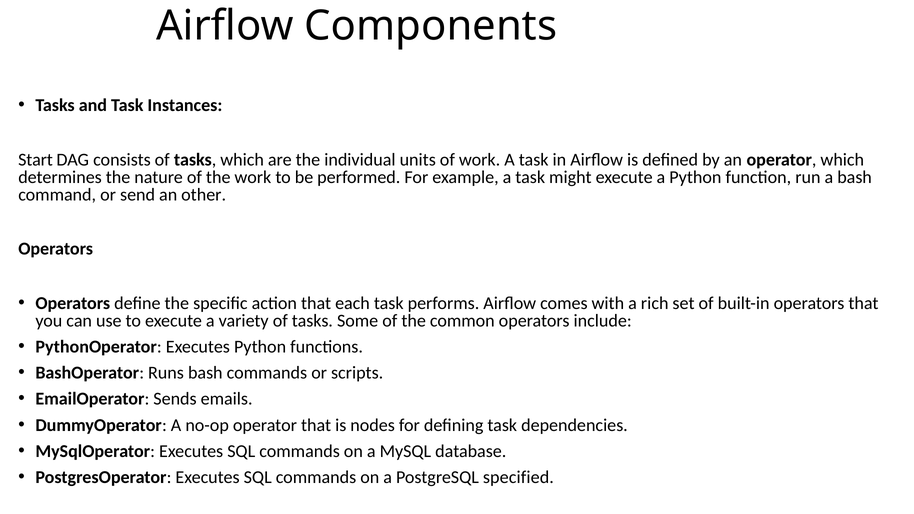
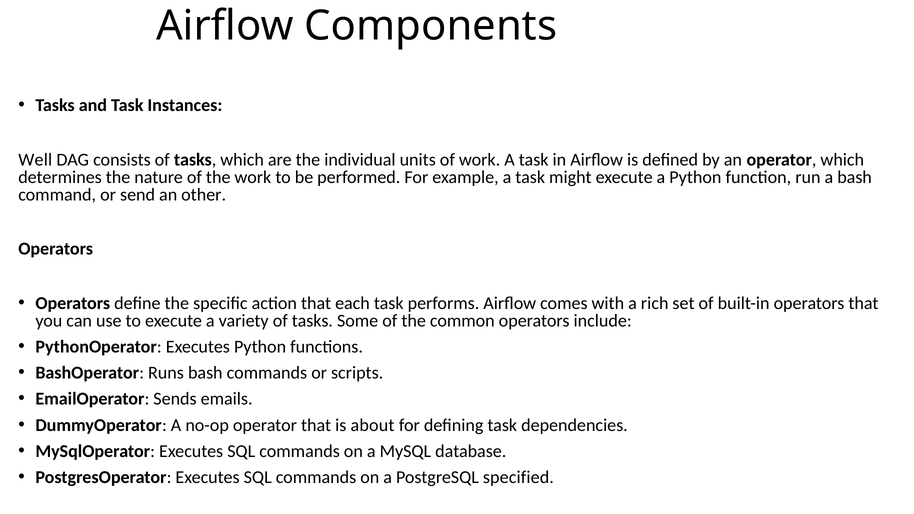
Start: Start -> Well
nodes: nodes -> about
